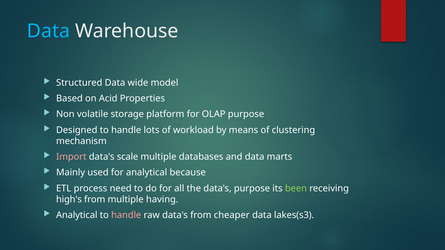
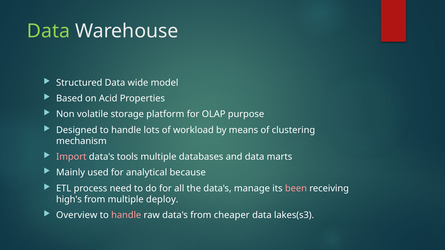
Data at (48, 31) colour: light blue -> light green
scale: scale -> tools
data's purpose: purpose -> manage
been colour: light green -> pink
having: having -> deploy
Analytical at (77, 215): Analytical -> Overview
